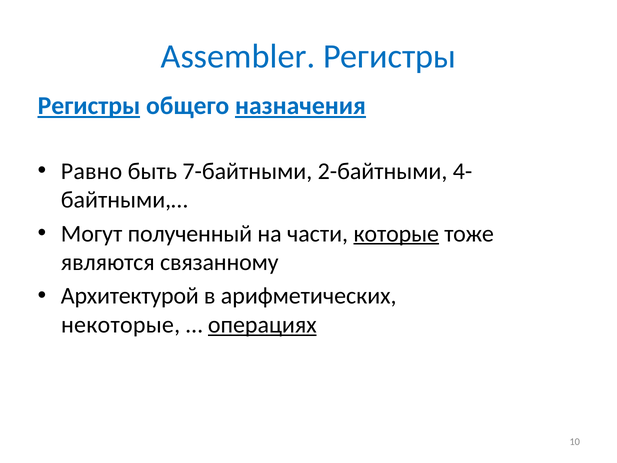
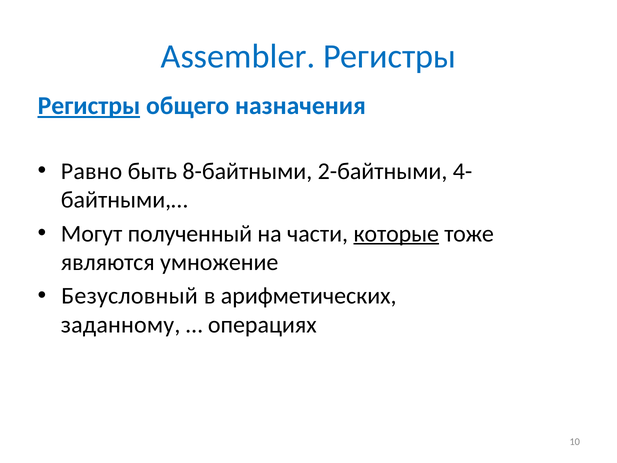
назначения underline: present -> none
7-байтными: 7-байтными -> 8-байтными
связанному: связанному -> умножение
Архитектурой: Архитектурой -> Безусловный
некоторые: некоторые -> заданному
операциях underline: present -> none
